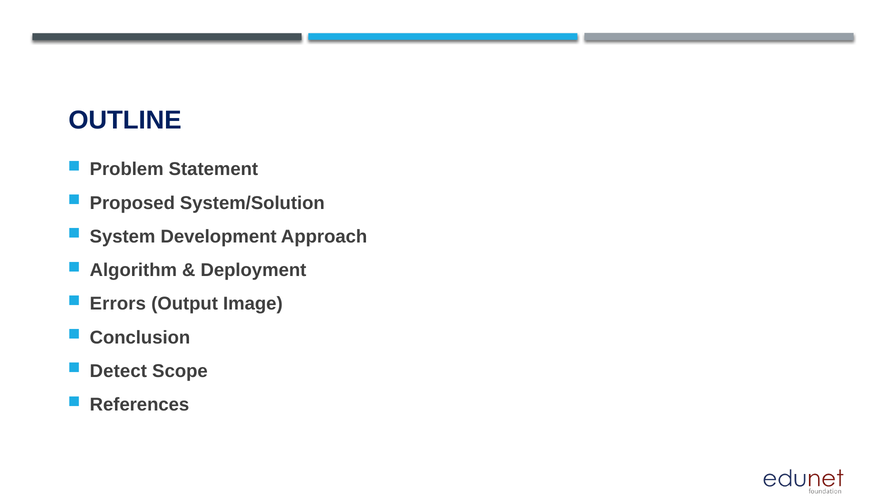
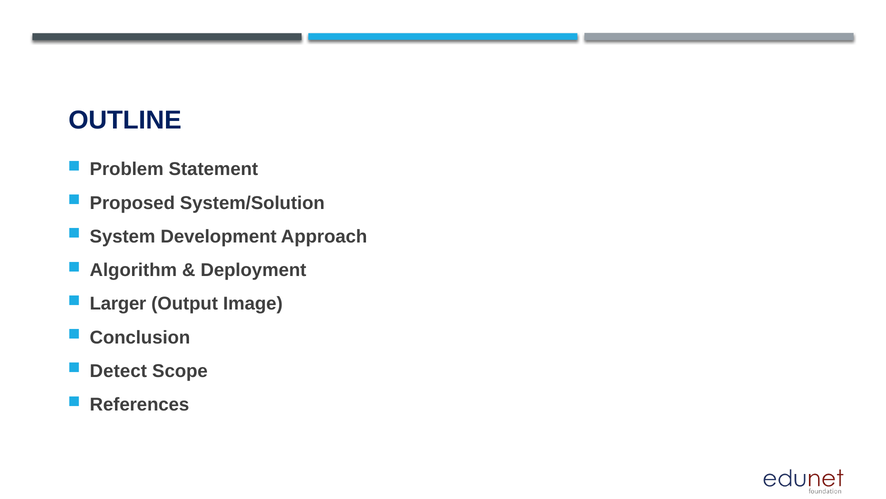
Errors: Errors -> Larger
